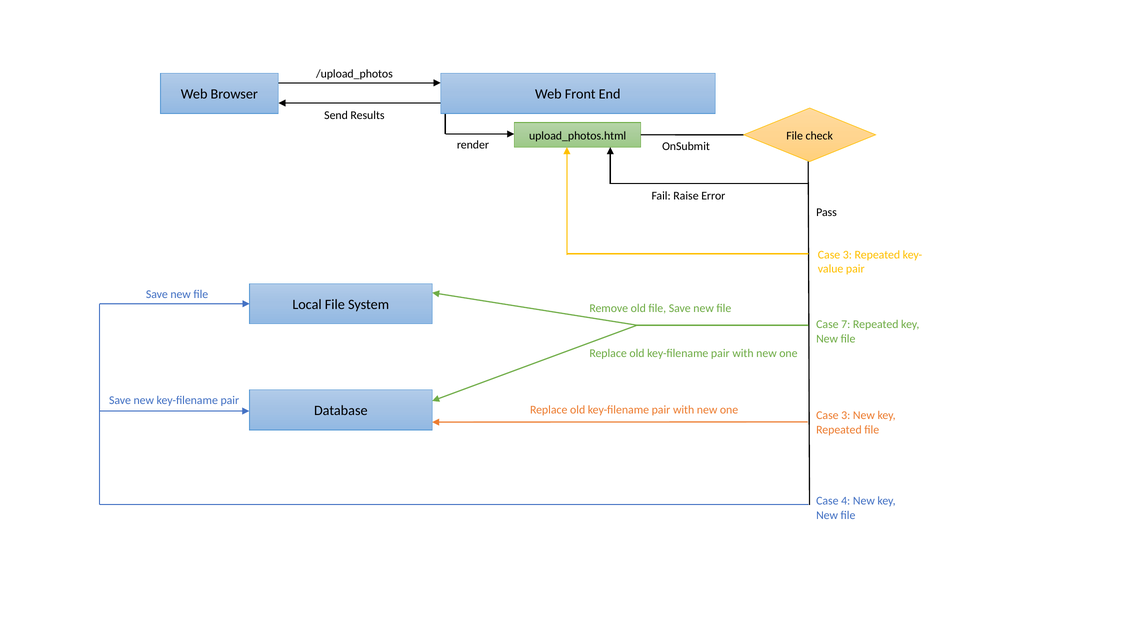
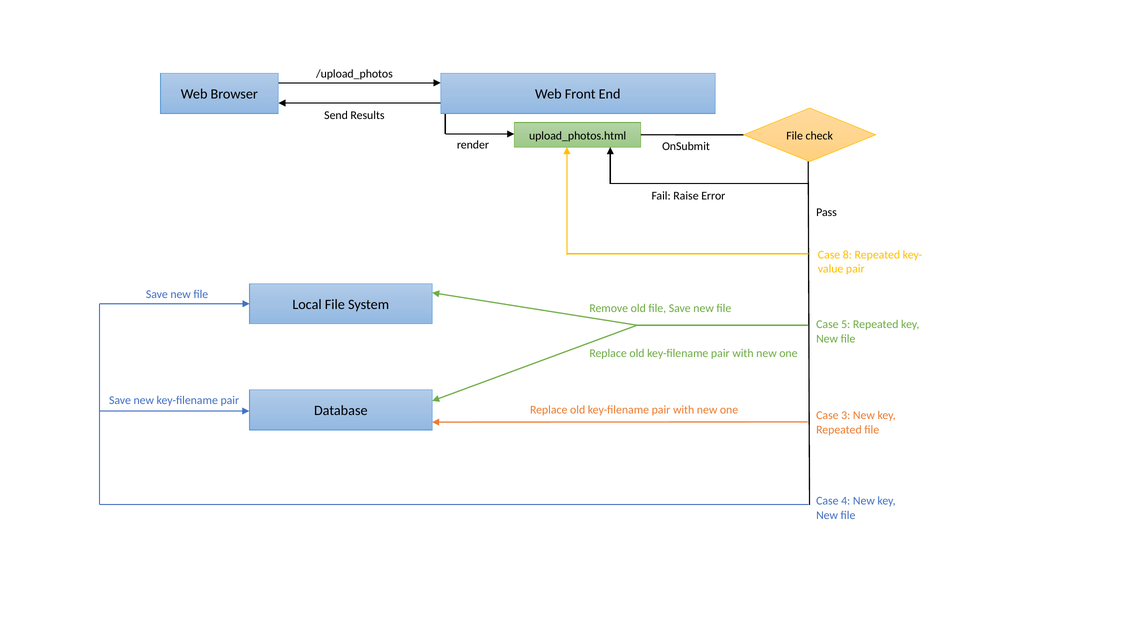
3 at (847, 255): 3 -> 8
7: 7 -> 5
